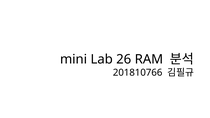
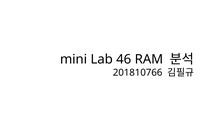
26: 26 -> 46
